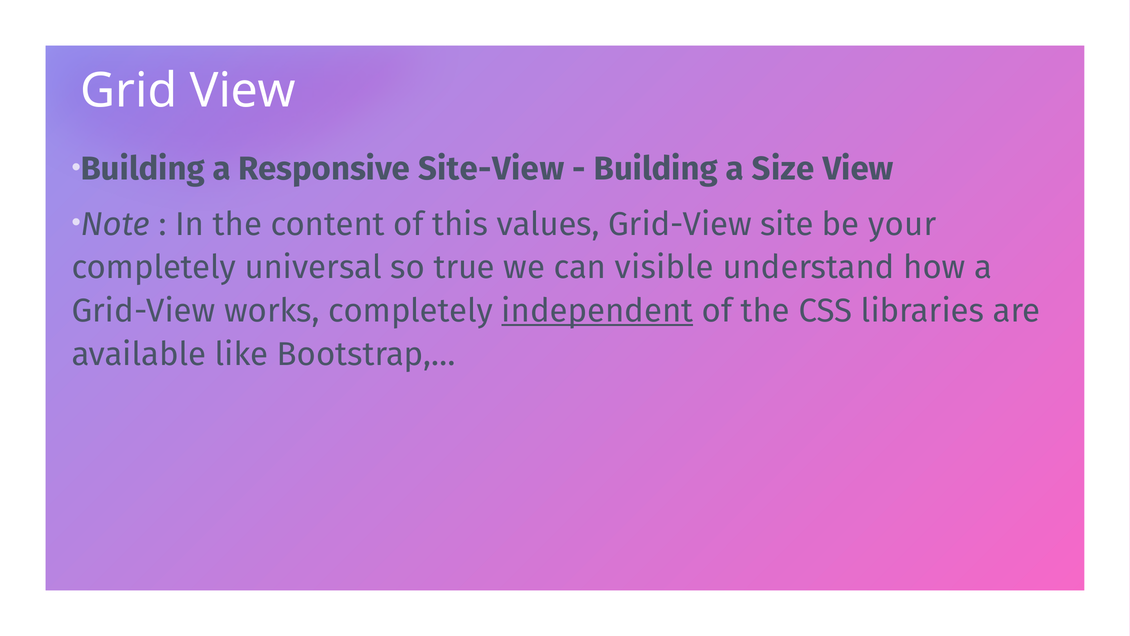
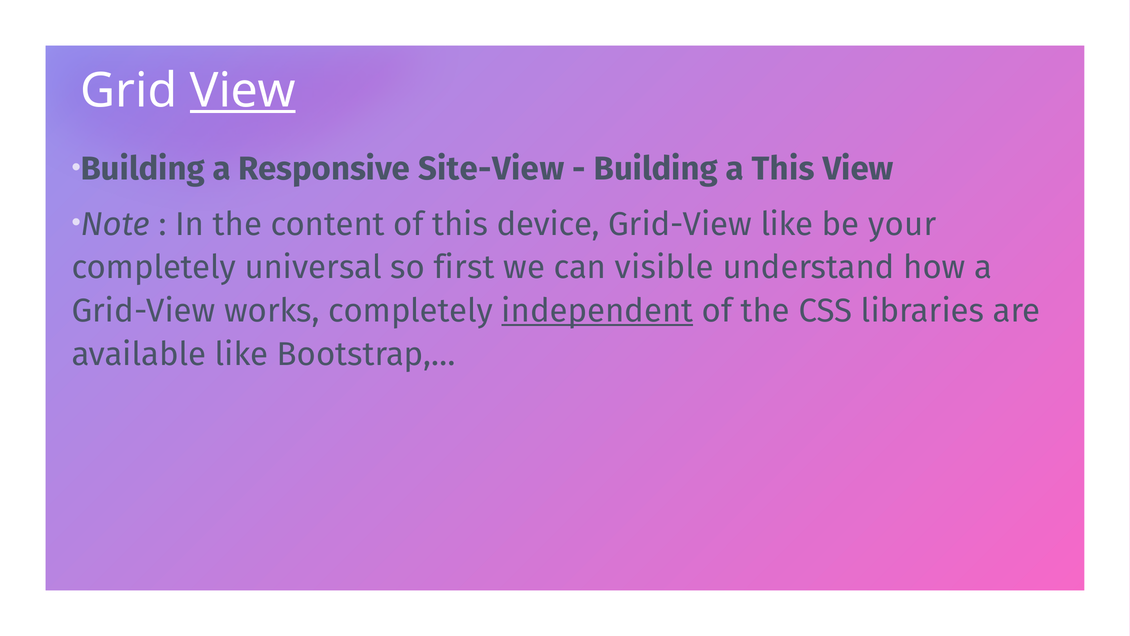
View at (243, 91) underline: none -> present
a Size: Size -> This
values: values -> device
Grid-View site: site -> like
true: true -> first
